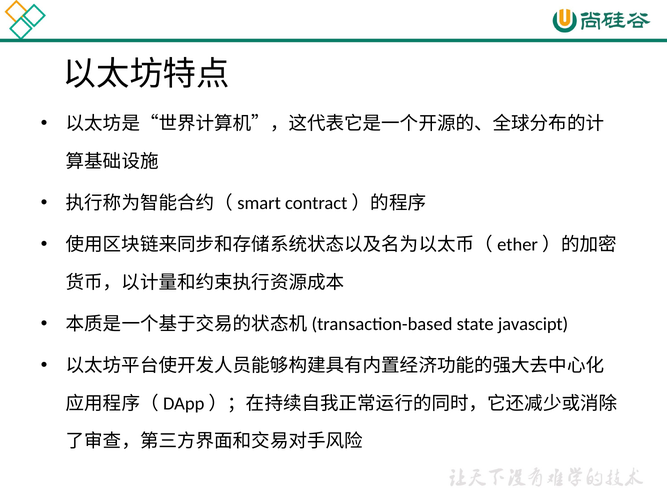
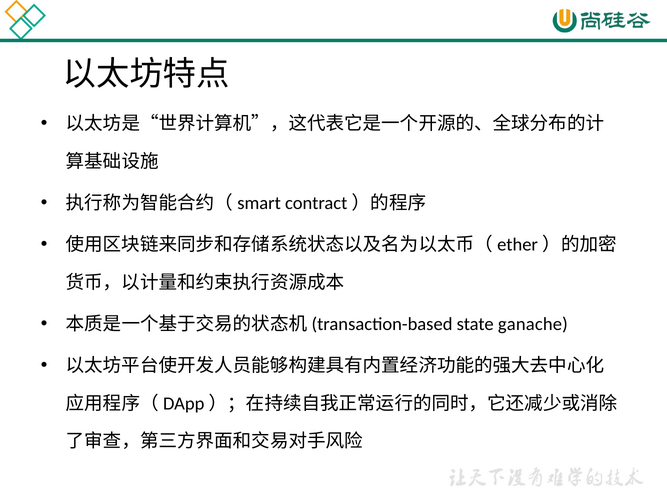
javascipt: javascipt -> ganache
